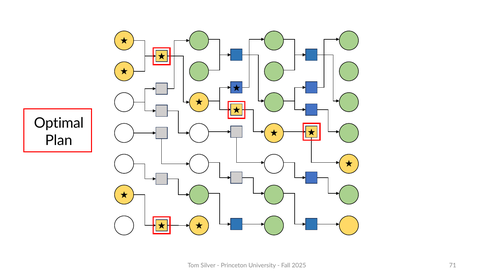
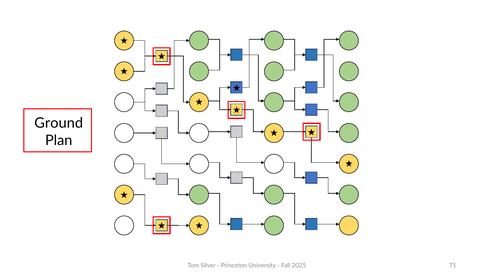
Optimal: Optimal -> Ground
